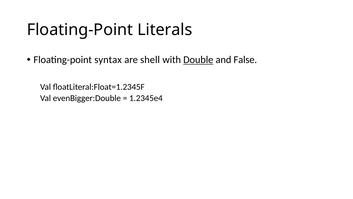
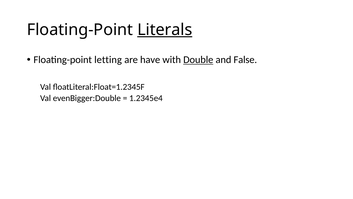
Literals underline: none -> present
syntax: syntax -> letting
shell: shell -> have
